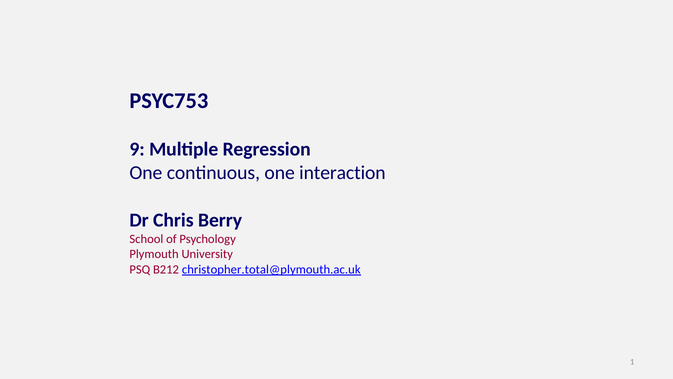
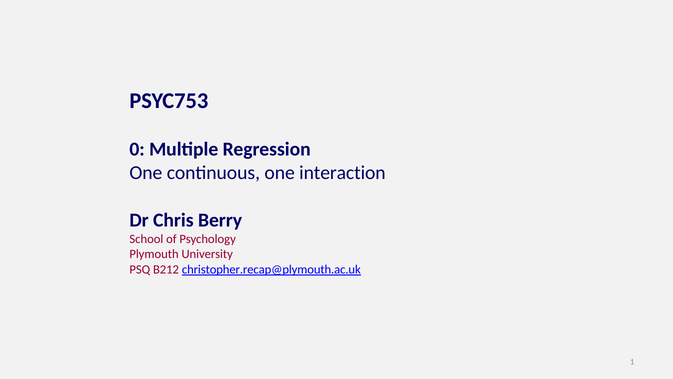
9: 9 -> 0
christopher.total@plymouth.ac.uk: christopher.total@plymouth.ac.uk -> christopher.recap@plymouth.ac.uk
